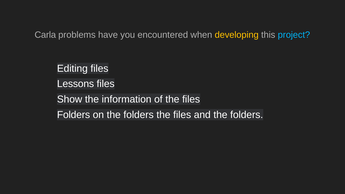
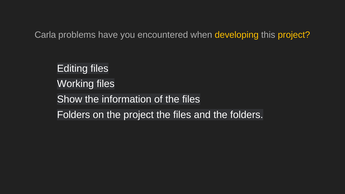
project at (294, 35) colour: light blue -> yellow
Lessons: Lessons -> Working
on the folders: folders -> project
